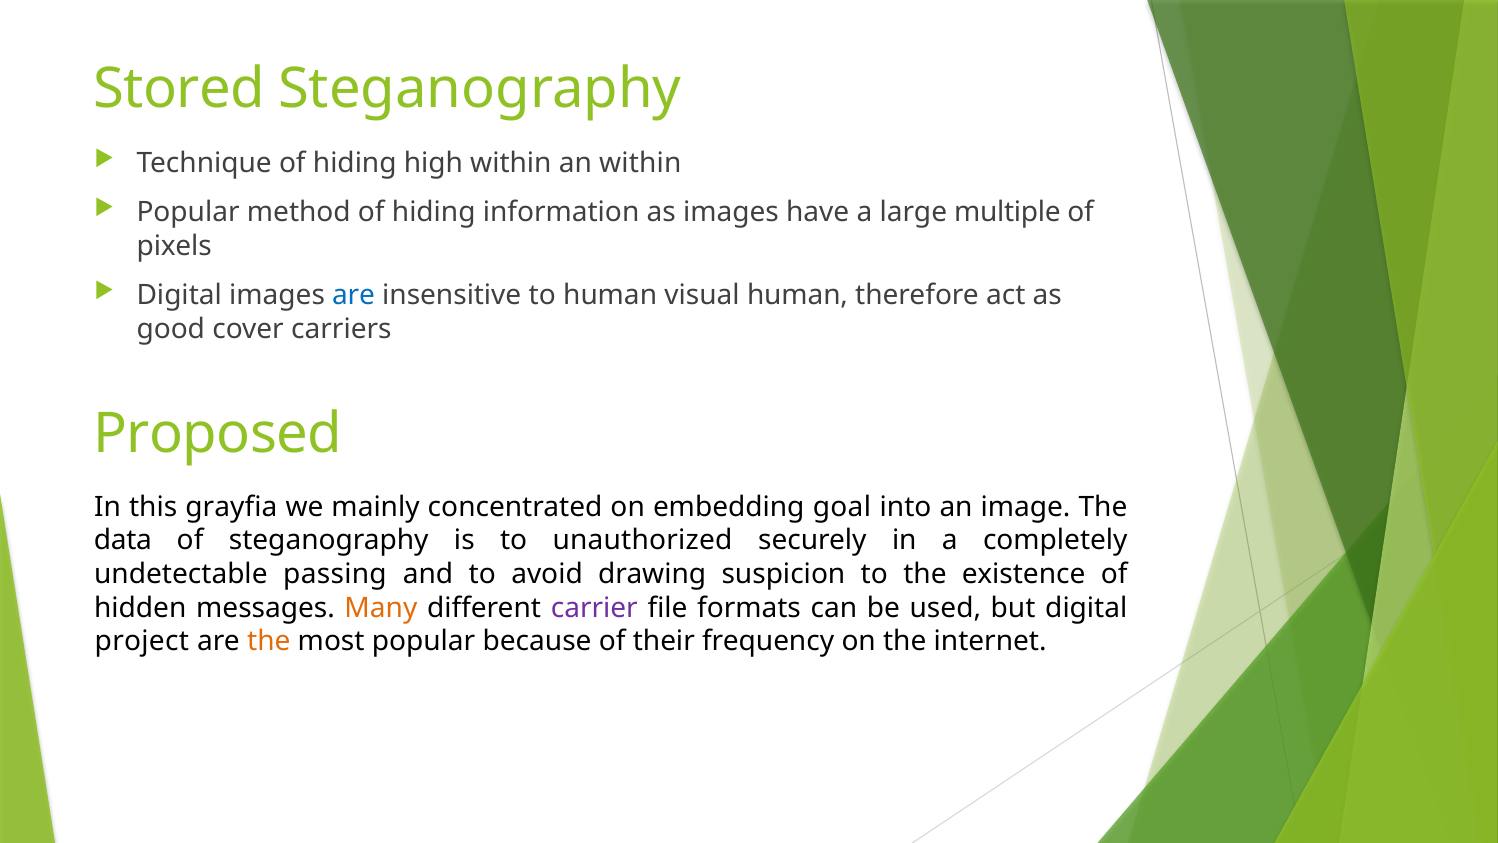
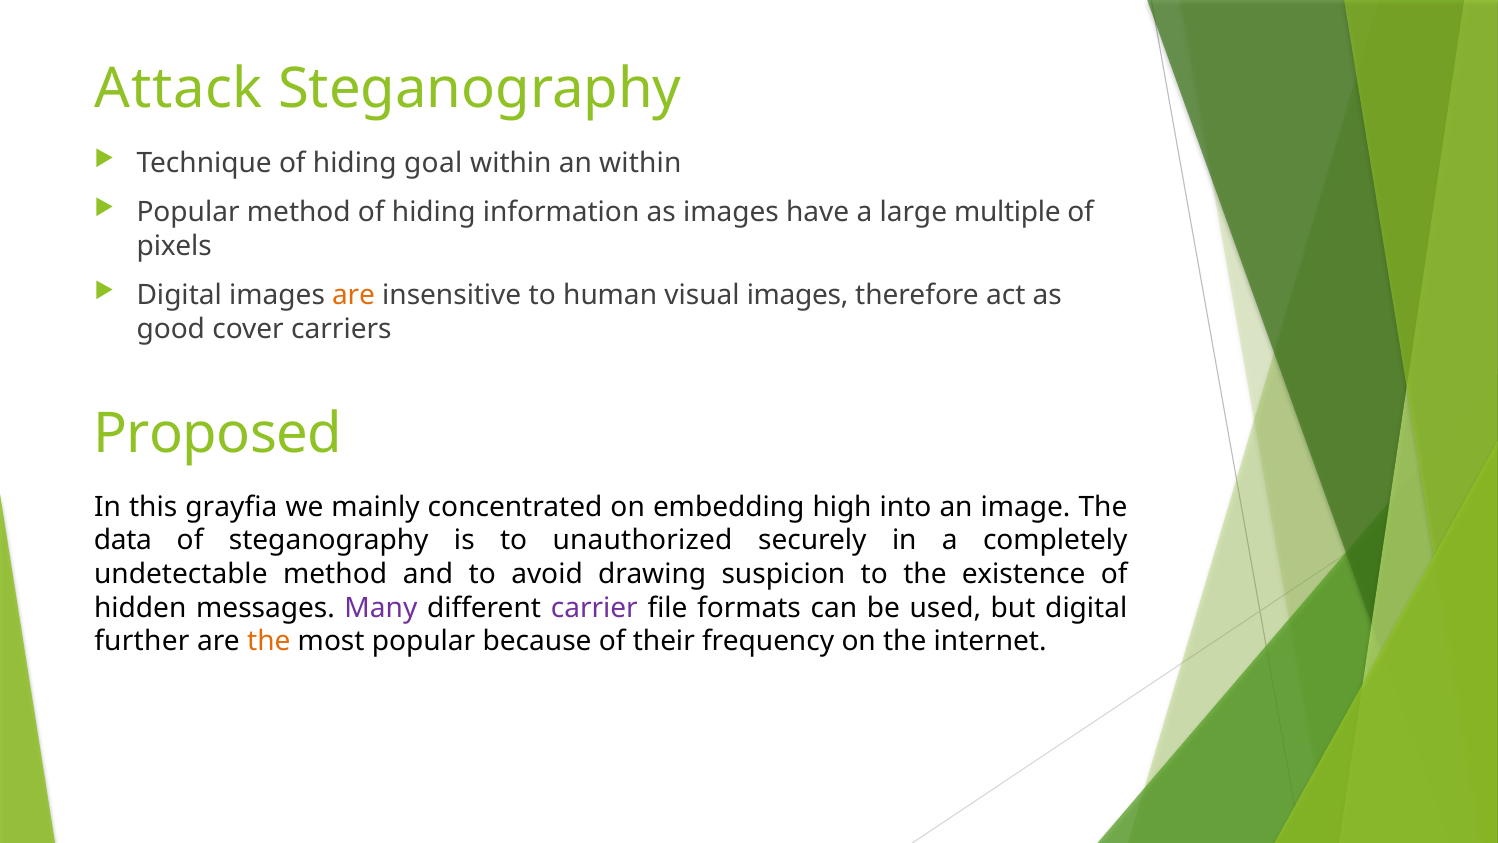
Stored: Stored -> Attack
high: high -> goal
are at (354, 295) colour: blue -> orange
visual human: human -> images
goal: goal -> high
undetectable passing: passing -> method
Many colour: orange -> purple
project: project -> further
